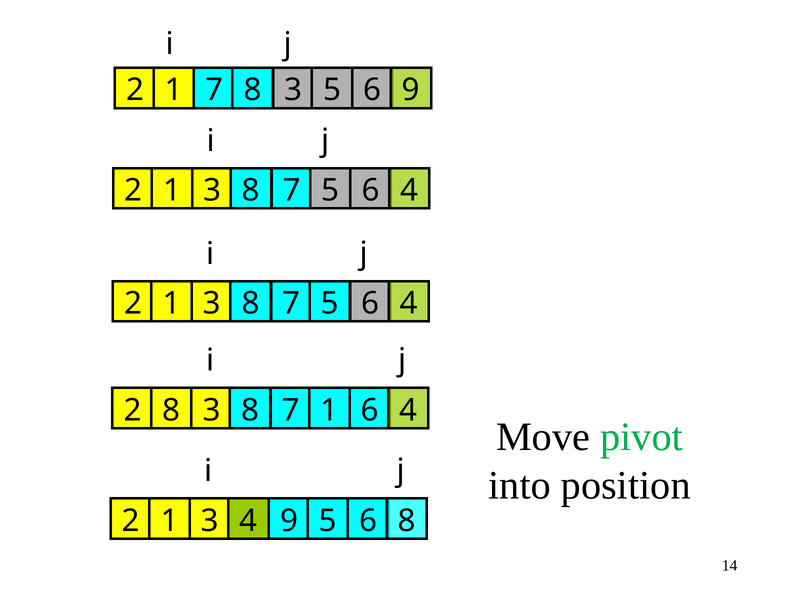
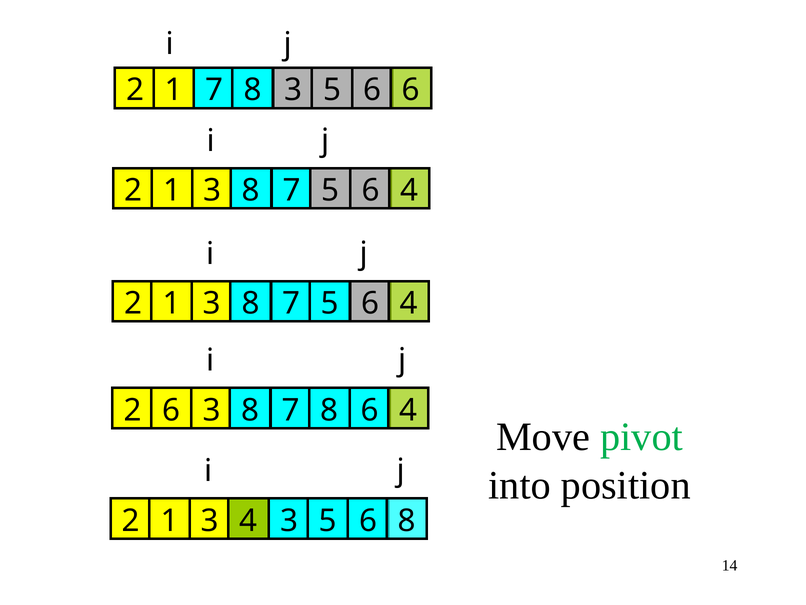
6 9: 9 -> 6
2 8: 8 -> 6
8 7 1: 1 -> 8
4 9: 9 -> 3
